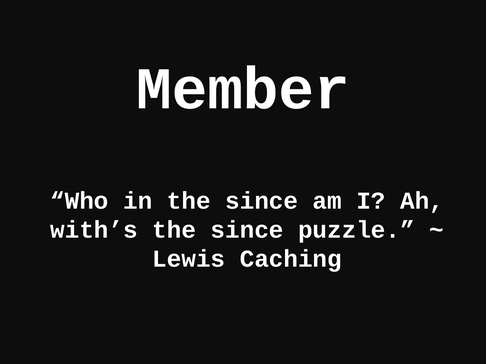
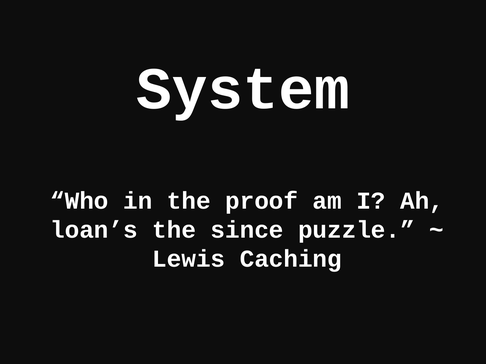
Member: Member -> System
in the since: since -> proof
with’s: with’s -> loan’s
